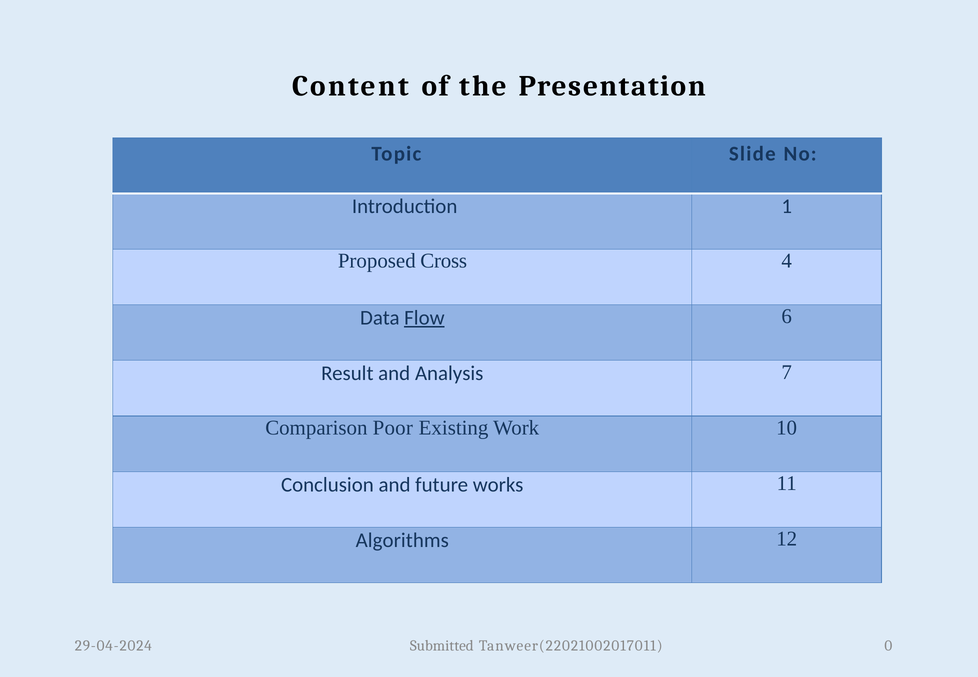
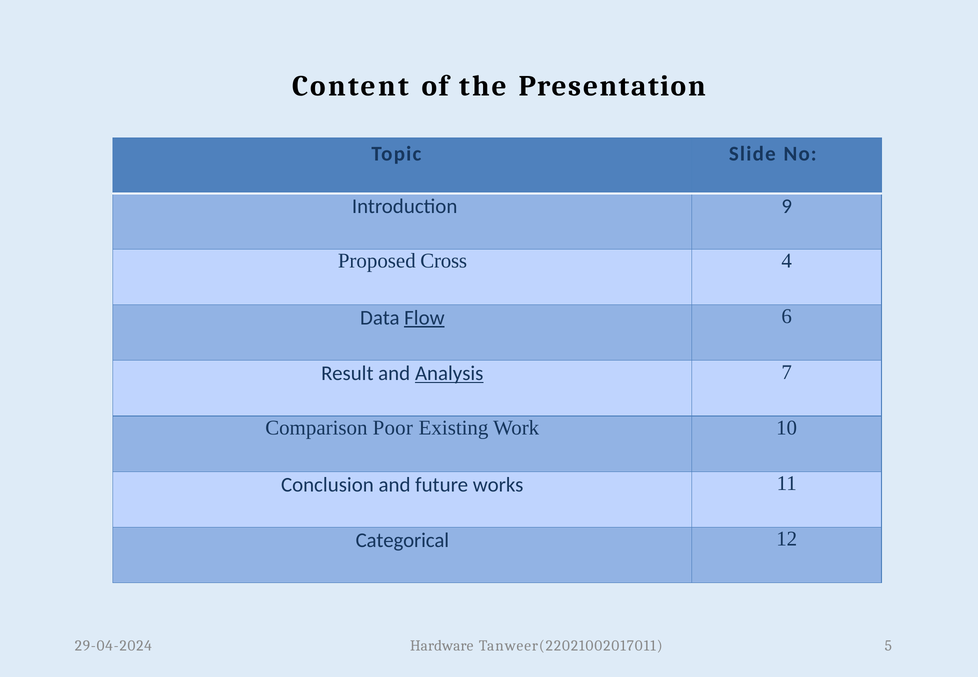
1: 1 -> 9
Analysis underline: none -> present
Algorithms: Algorithms -> Categorical
Submitted: Submitted -> Hardware
0: 0 -> 5
